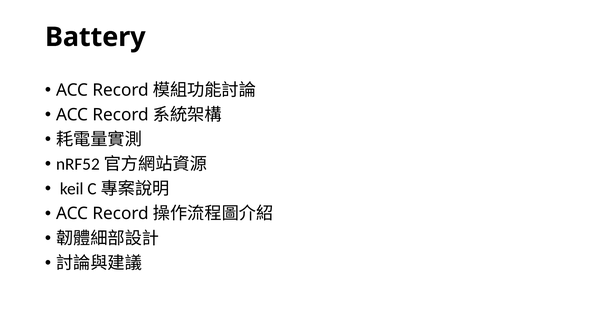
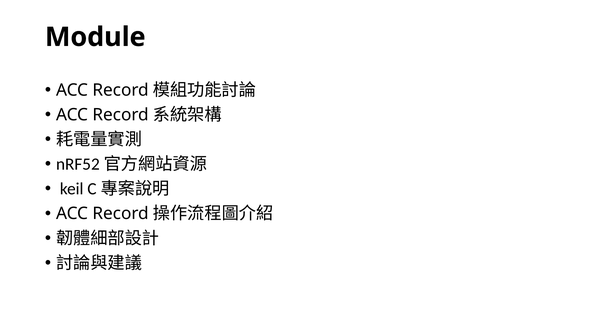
Battery: Battery -> Module
